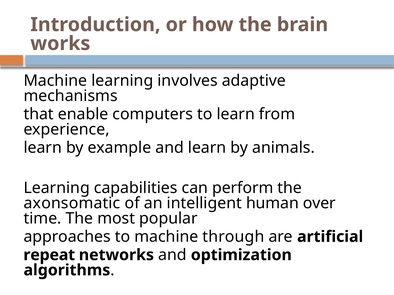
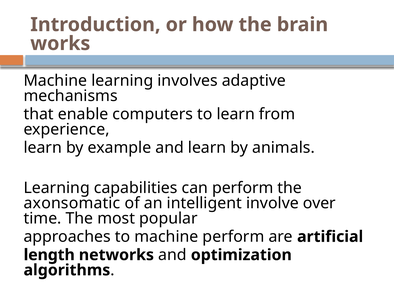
human: human -> involve
machine through: through -> perform
repeat: repeat -> length
